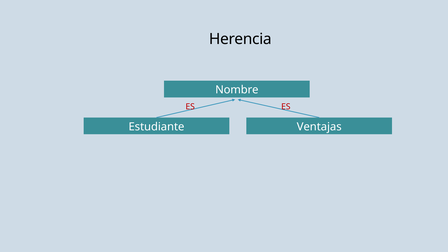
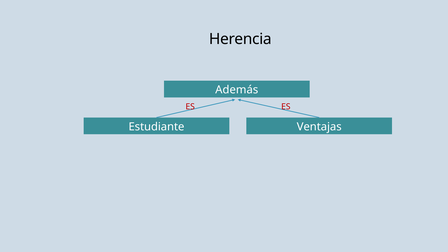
Nombre: Nombre -> Además
